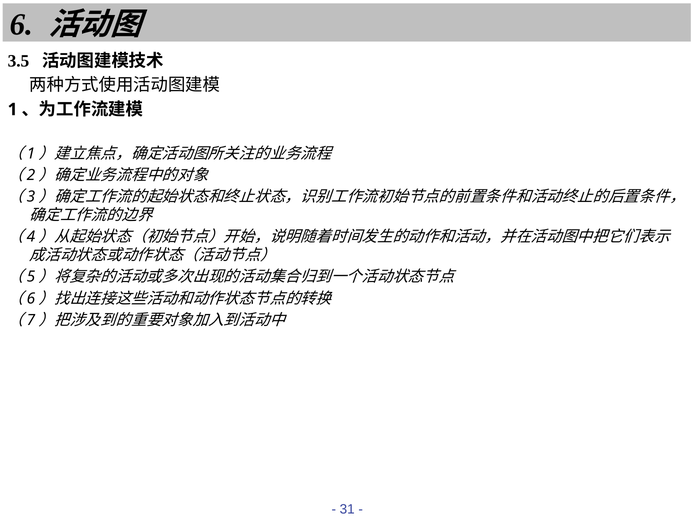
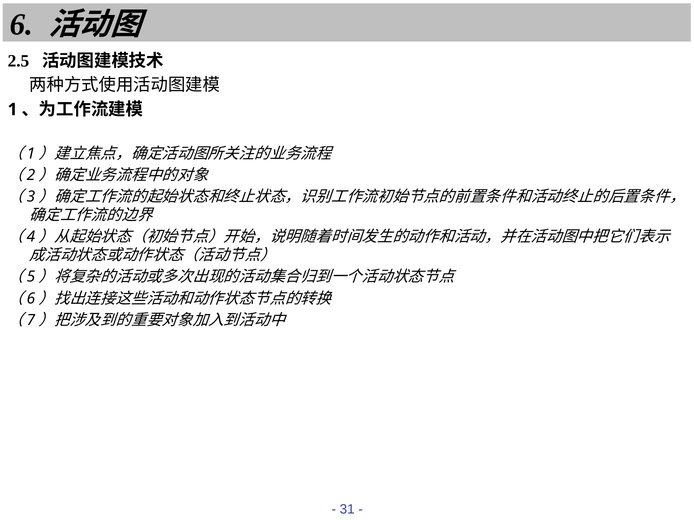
3.5: 3.5 -> 2.5
